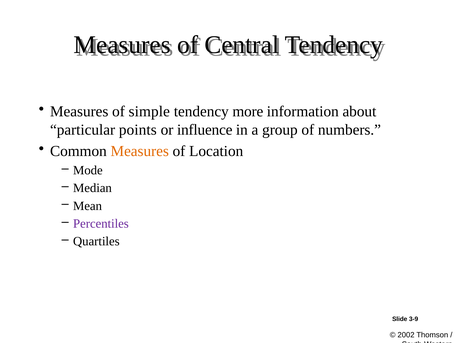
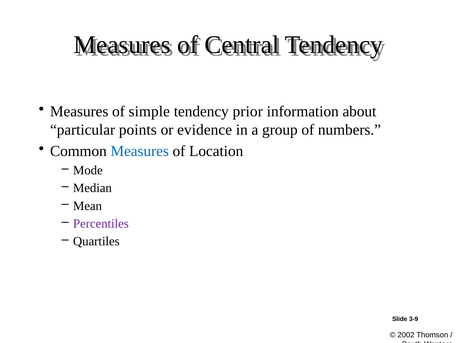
more: more -> prior
influence: influence -> evidence
Measures at (140, 151) colour: orange -> blue
